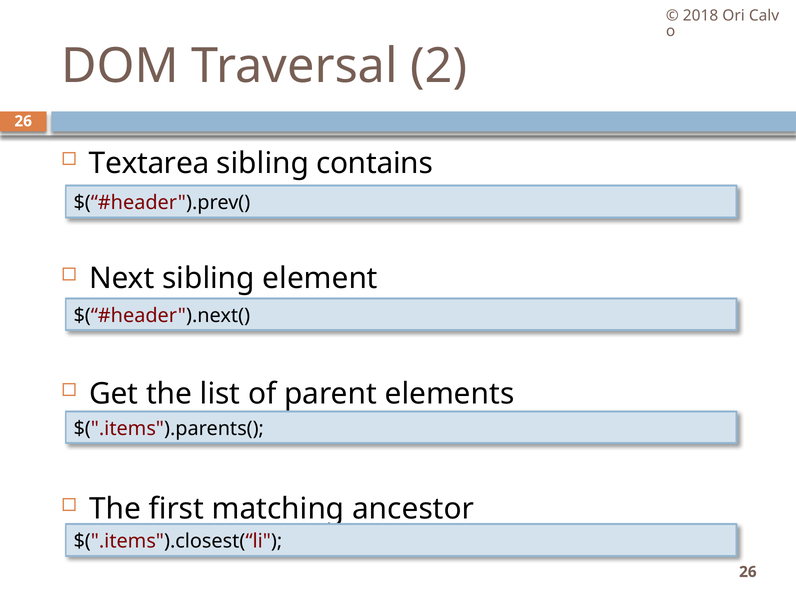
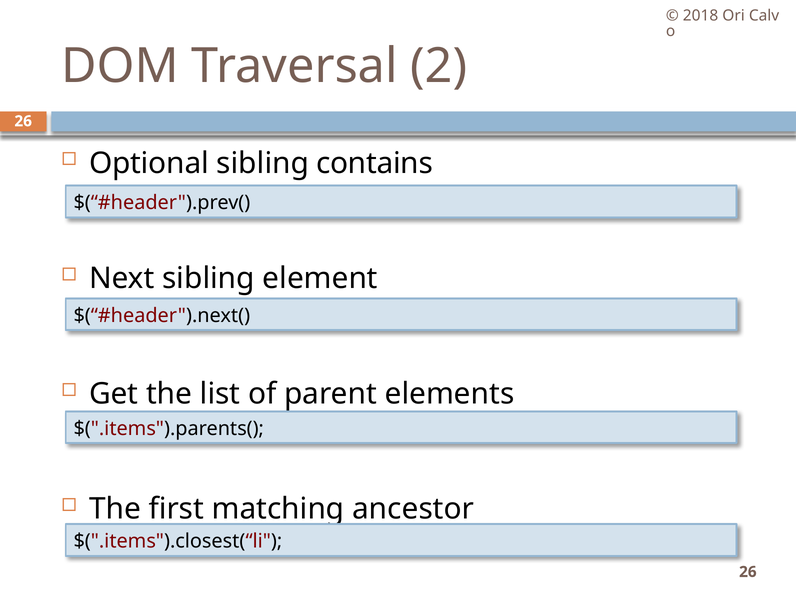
Textarea: Textarea -> Optional
